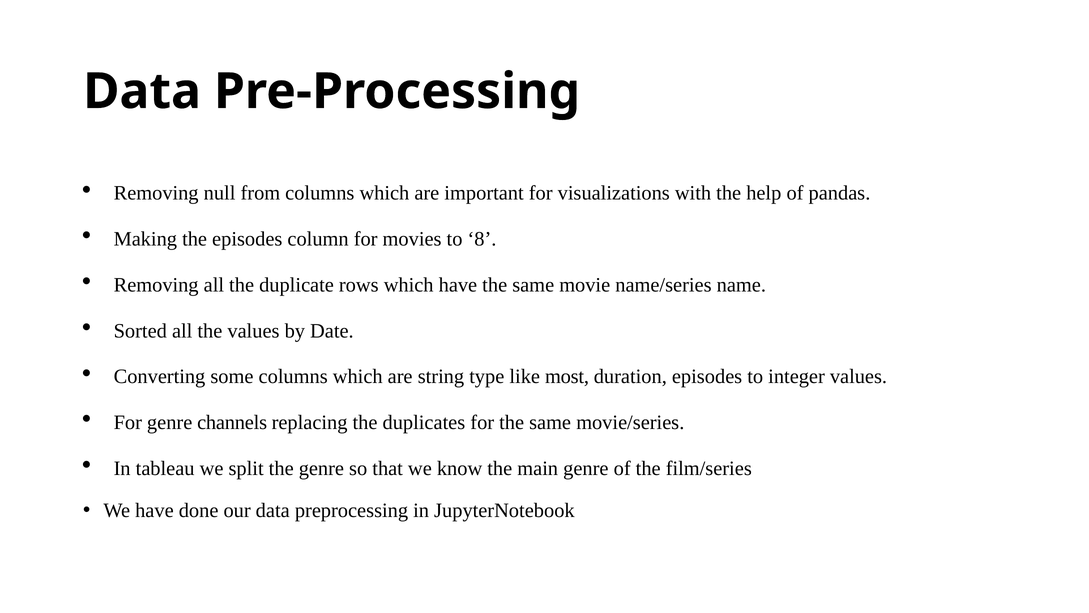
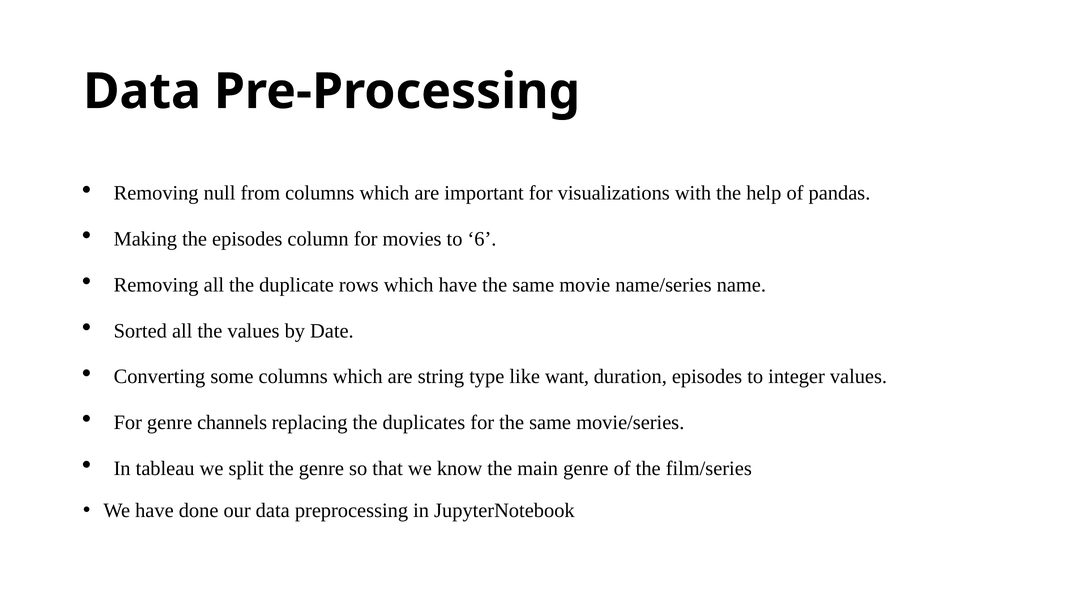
8: 8 -> 6
most: most -> want
